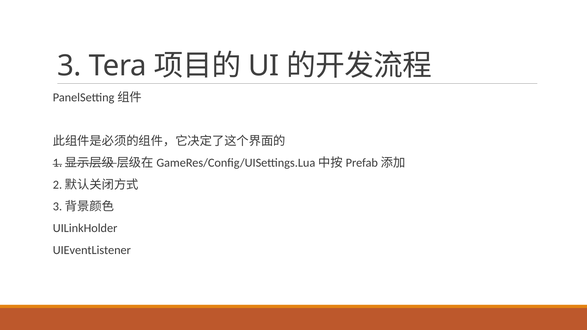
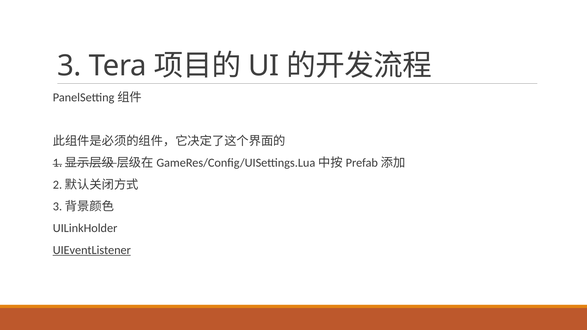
UIEventListener underline: none -> present
